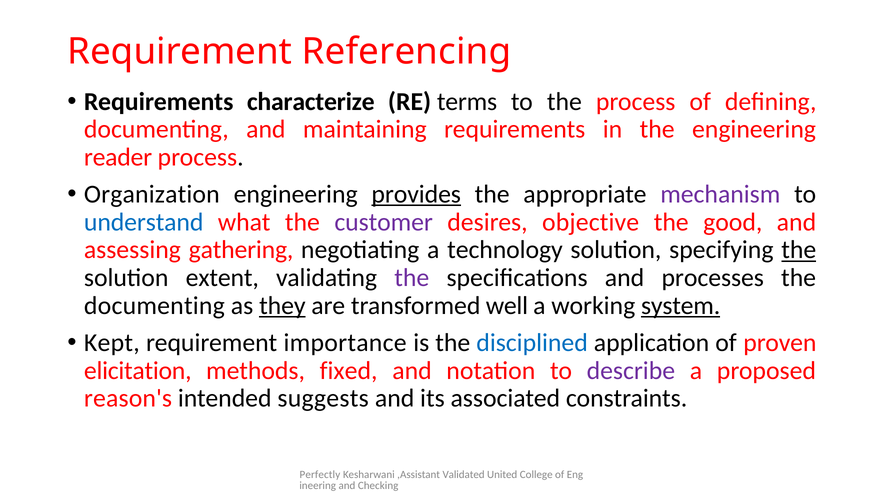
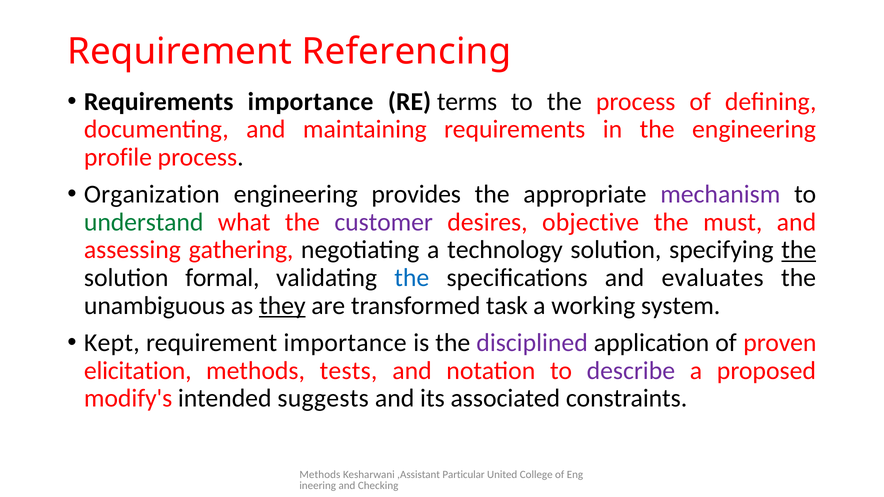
Requirements characterize: characterize -> importance
reader: reader -> profile
provides underline: present -> none
understand colour: blue -> green
good: good -> must
extent: extent -> formal
the at (412, 278) colour: purple -> blue
processes: processes -> evaluates
documenting at (154, 306): documenting -> unambiguous
well: well -> task
system underline: present -> none
disciplined colour: blue -> purple
fixed: fixed -> tests
reason's: reason's -> modify's
Perfectly at (320, 475): Perfectly -> Methods
Validated: Validated -> Particular
